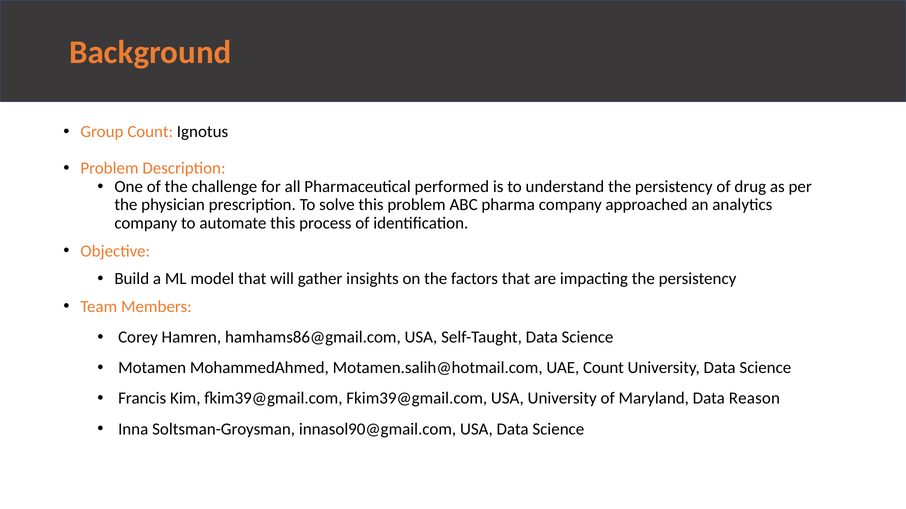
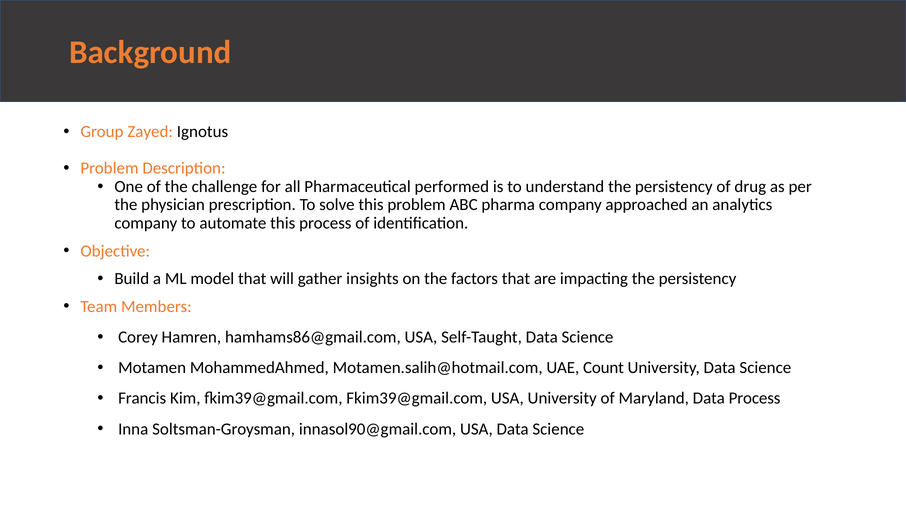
Group Count: Count -> Zayed
Data Reason: Reason -> Process
